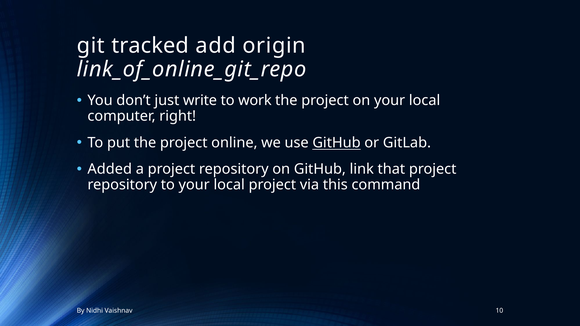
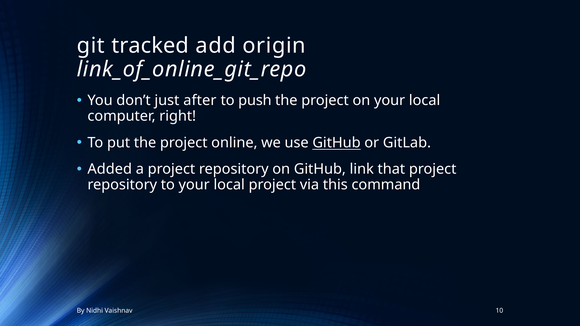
write: write -> after
work: work -> push
